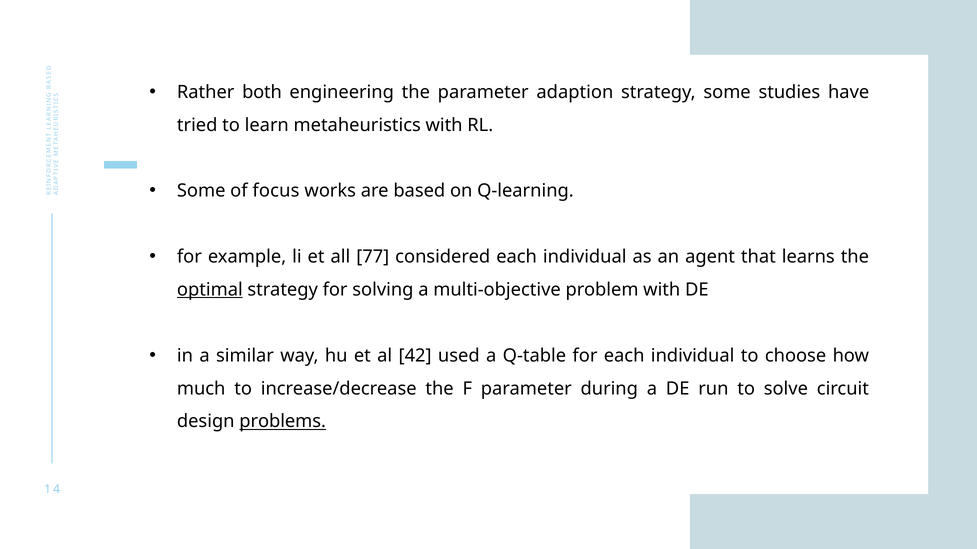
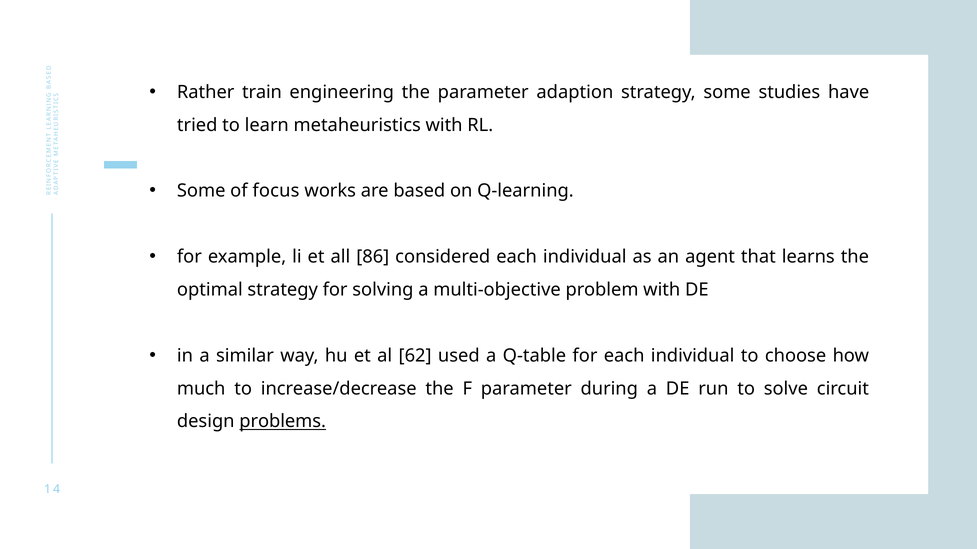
both: both -> train
77: 77 -> 86
optimal underline: present -> none
42: 42 -> 62
